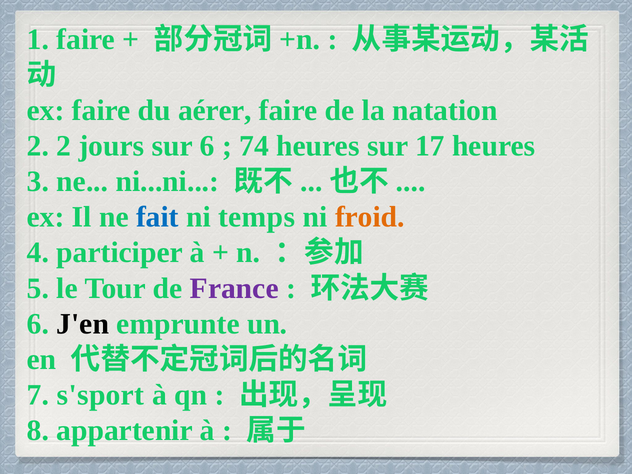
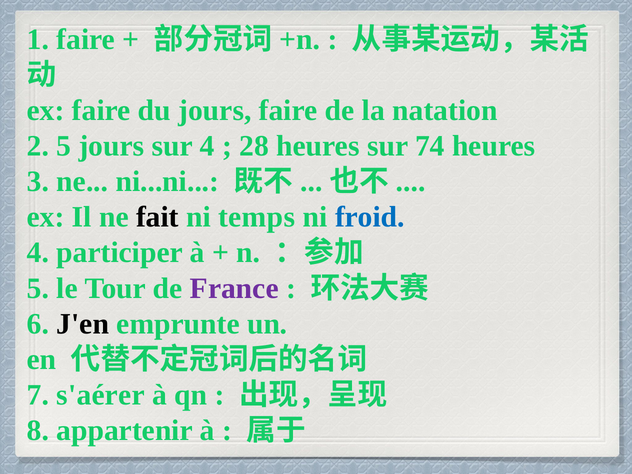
du aérer: aérer -> jours
2 2: 2 -> 5
sur 6: 6 -> 4
74: 74 -> 28
17: 17 -> 74
fait colour: blue -> black
froid colour: orange -> blue
s'sport: s'sport -> s'aérer
